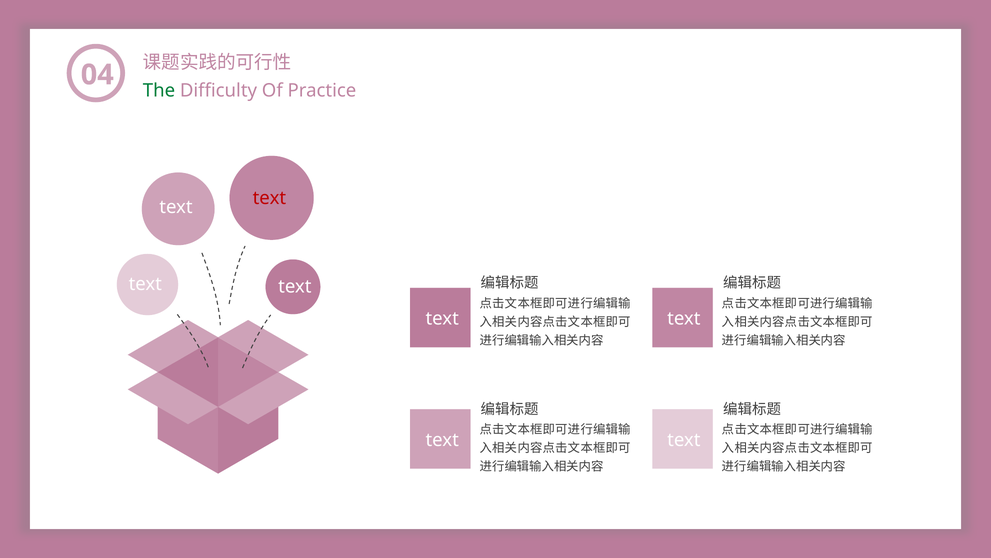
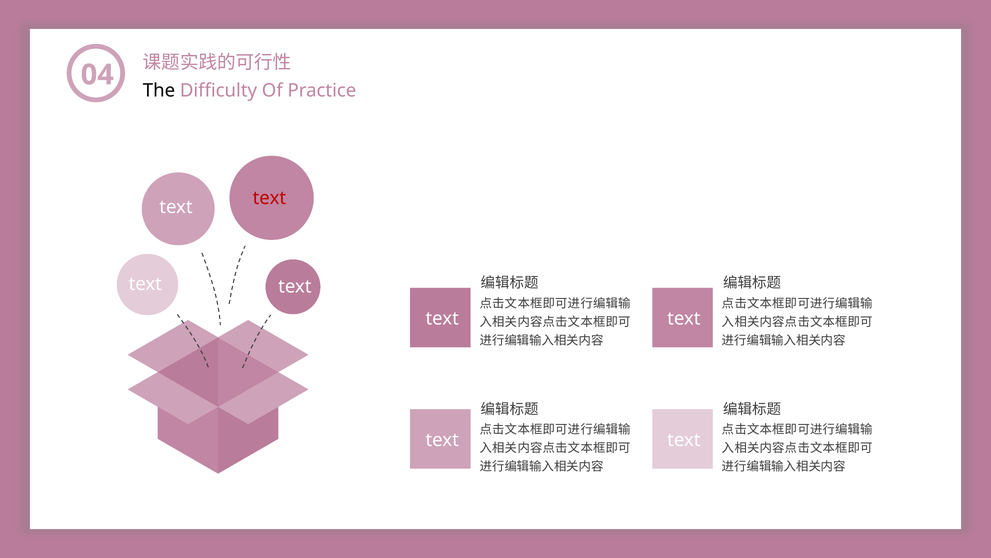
The colour: green -> black
